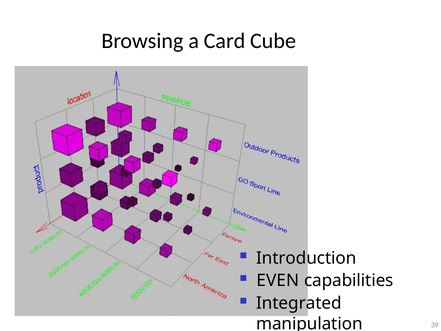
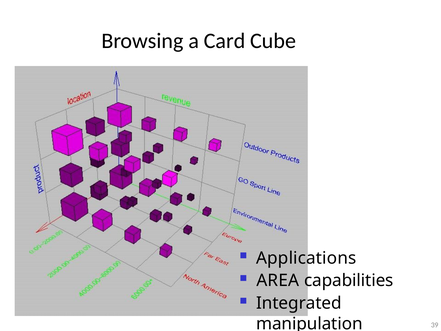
Introduction: Introduction -> Applications
EVEN: EVEN -> AREA
